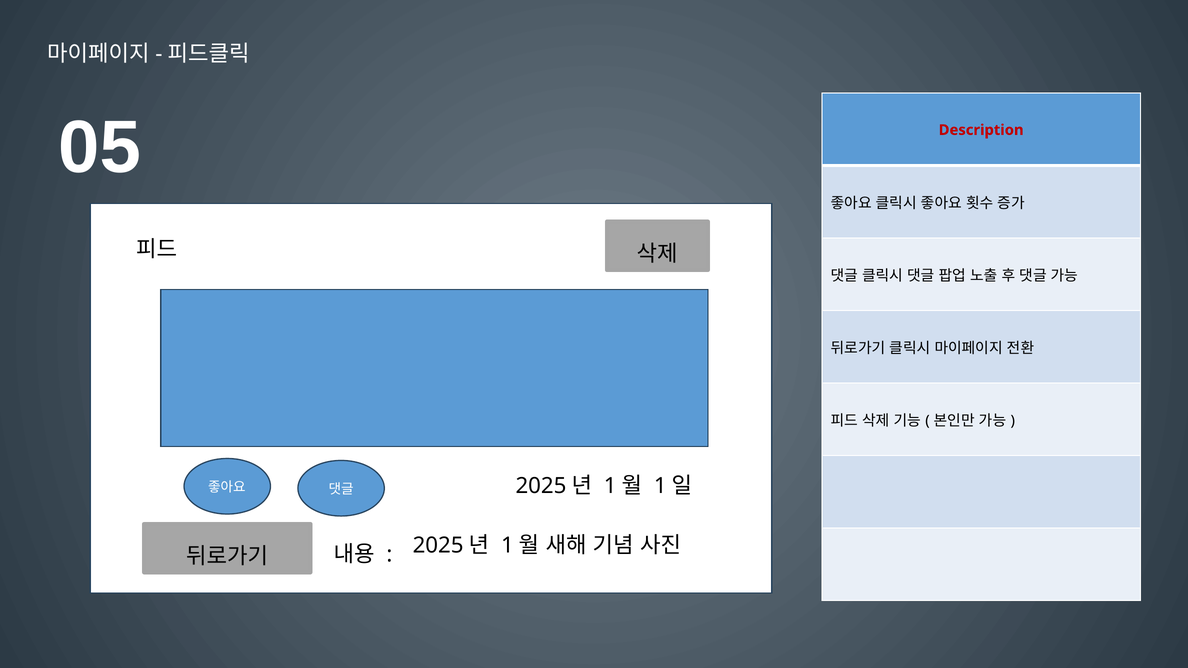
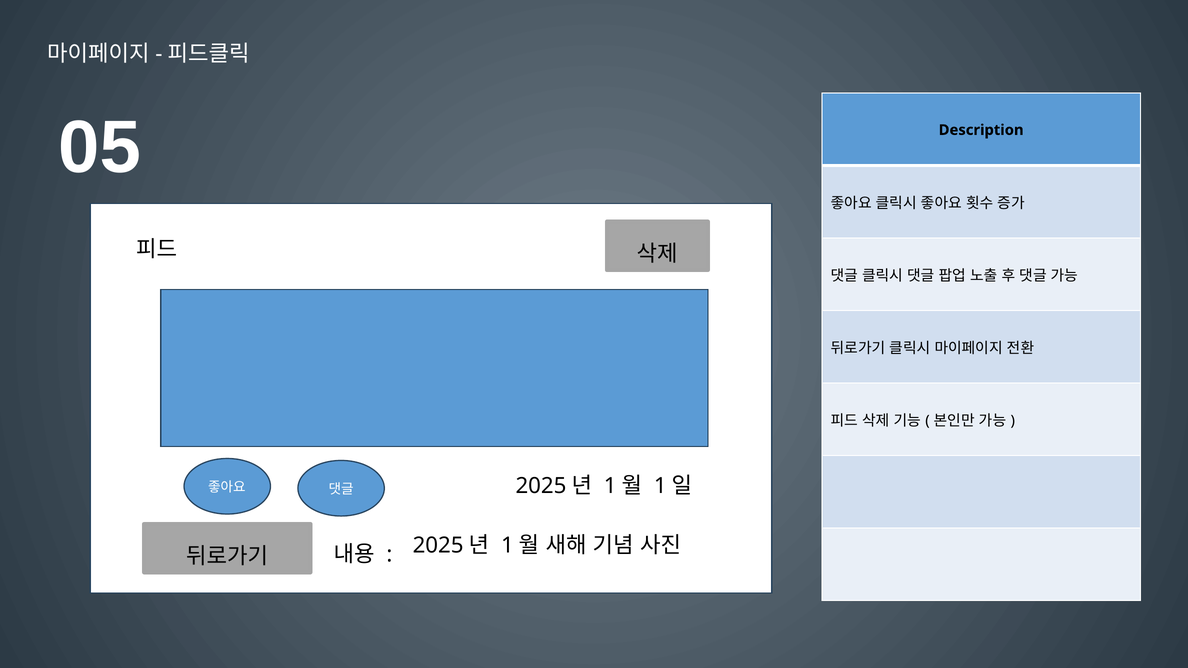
Description colour: red -> black
